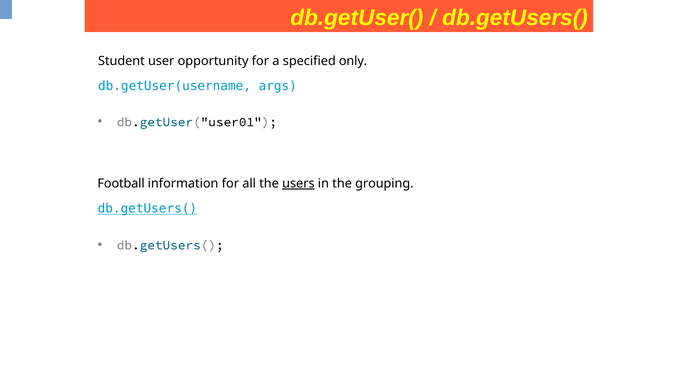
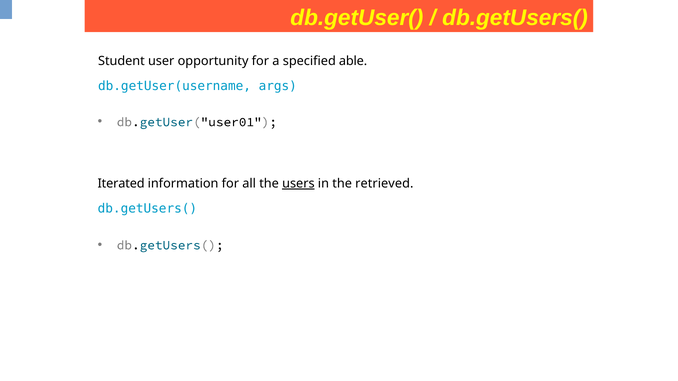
only: only -> able
Football: Football -> Iterated
grouping: grouping -> retrieved
db.getUsers( at (147, 209) underline: present -> none
